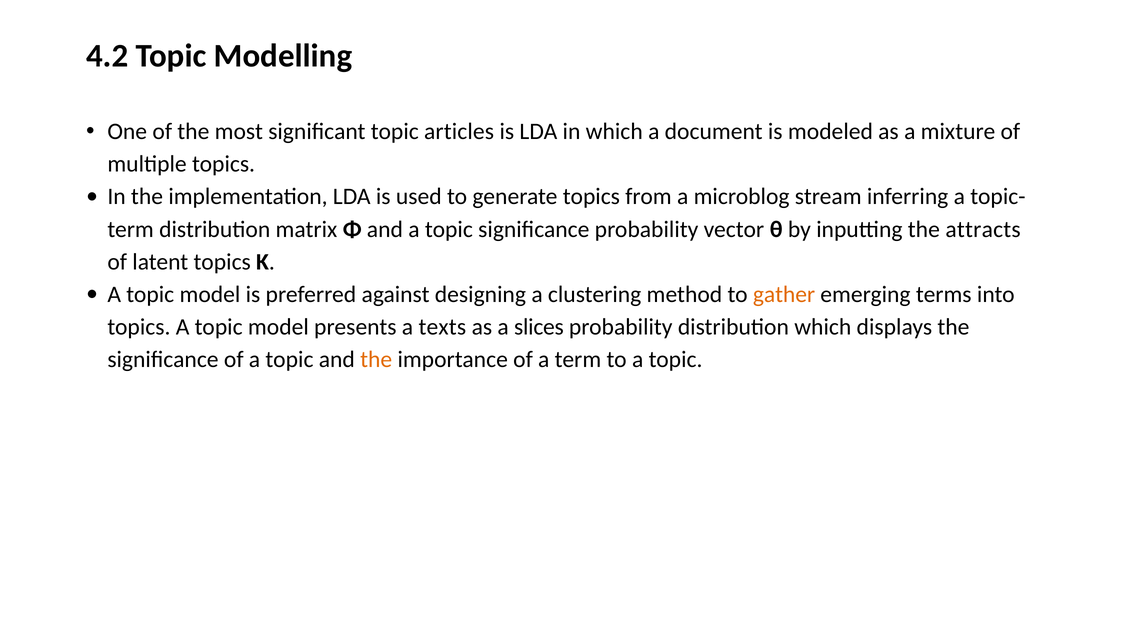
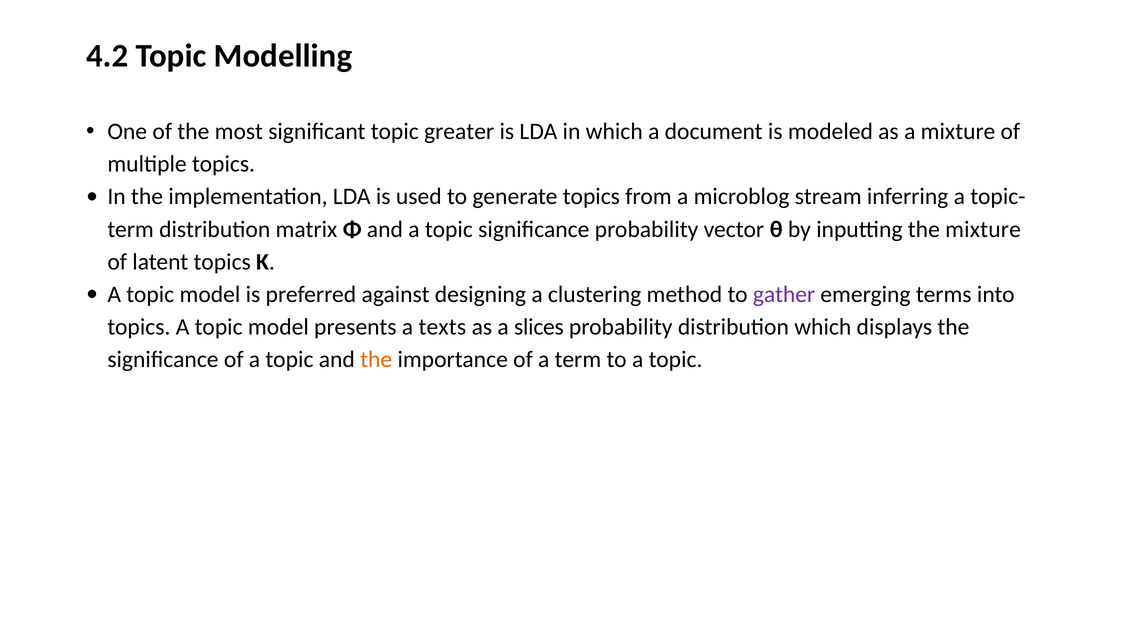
articles: articles -> greater
the attracts: attracts -> mixture
gather colour: orange -> purple
